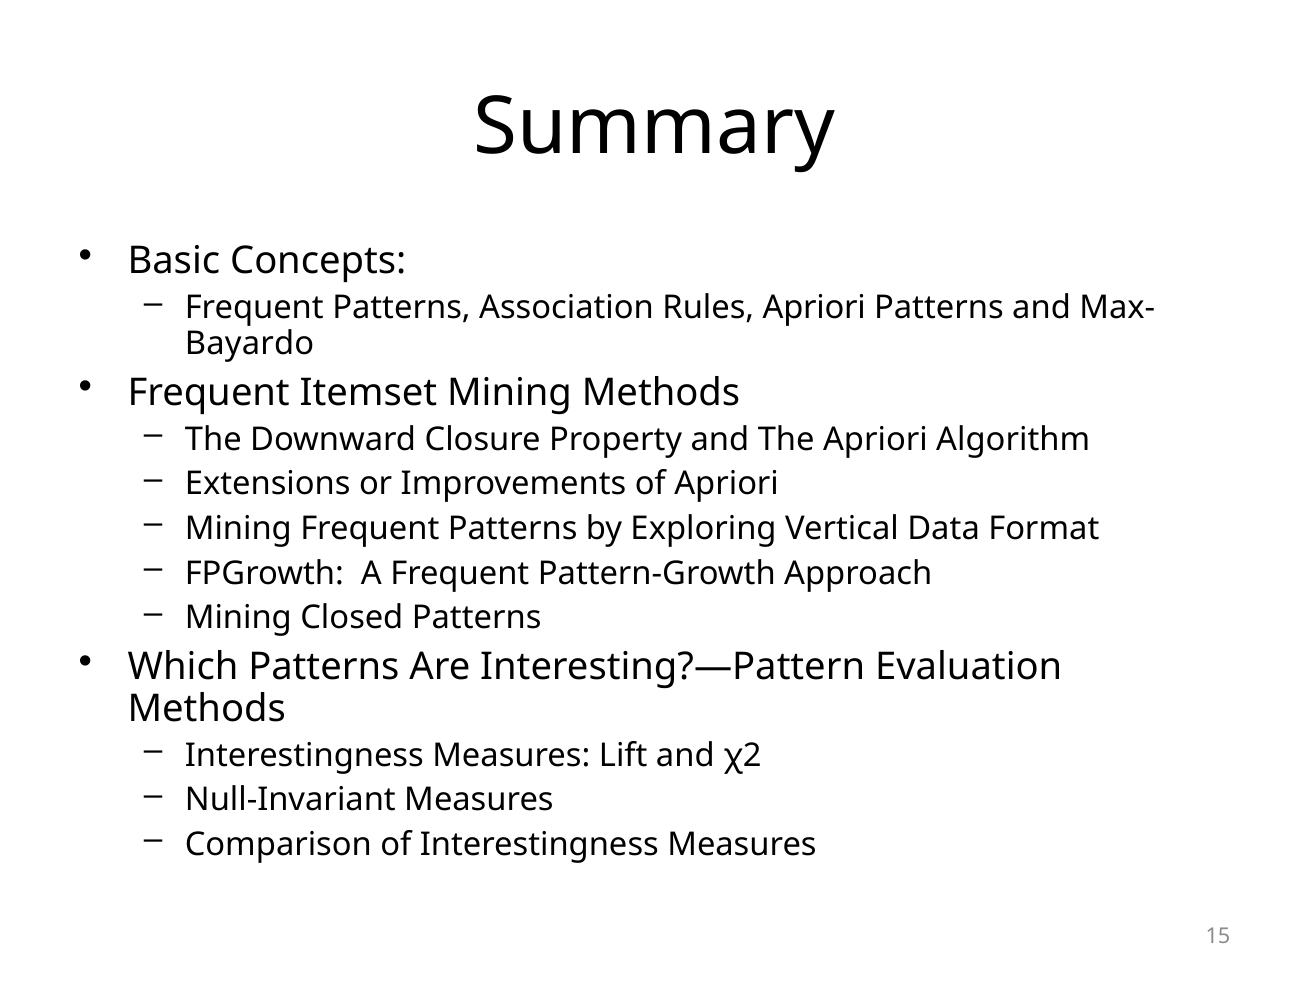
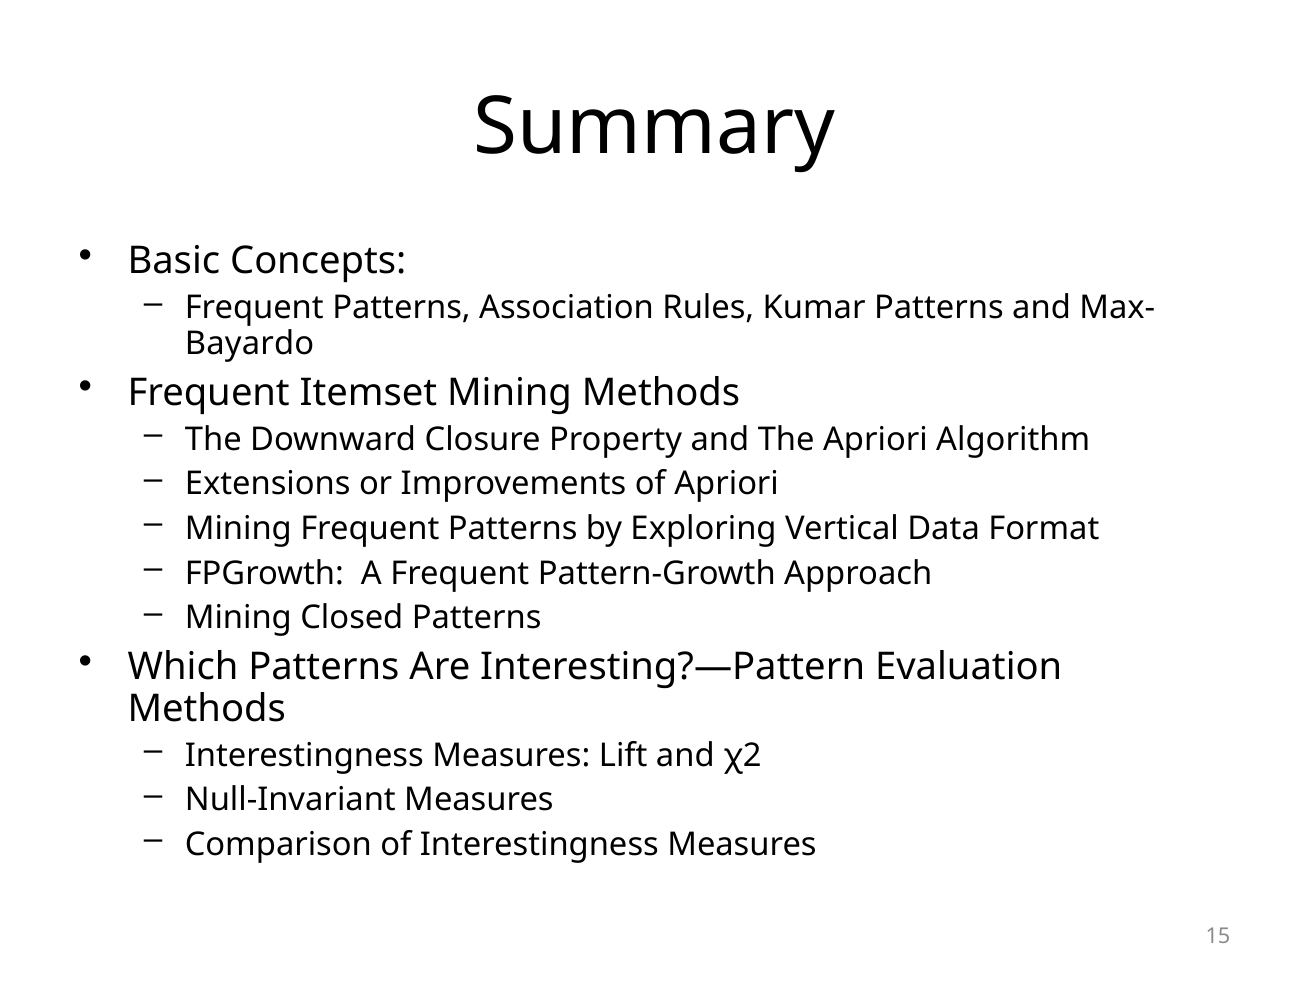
Rules Apriori: Apriori -> Kumar
